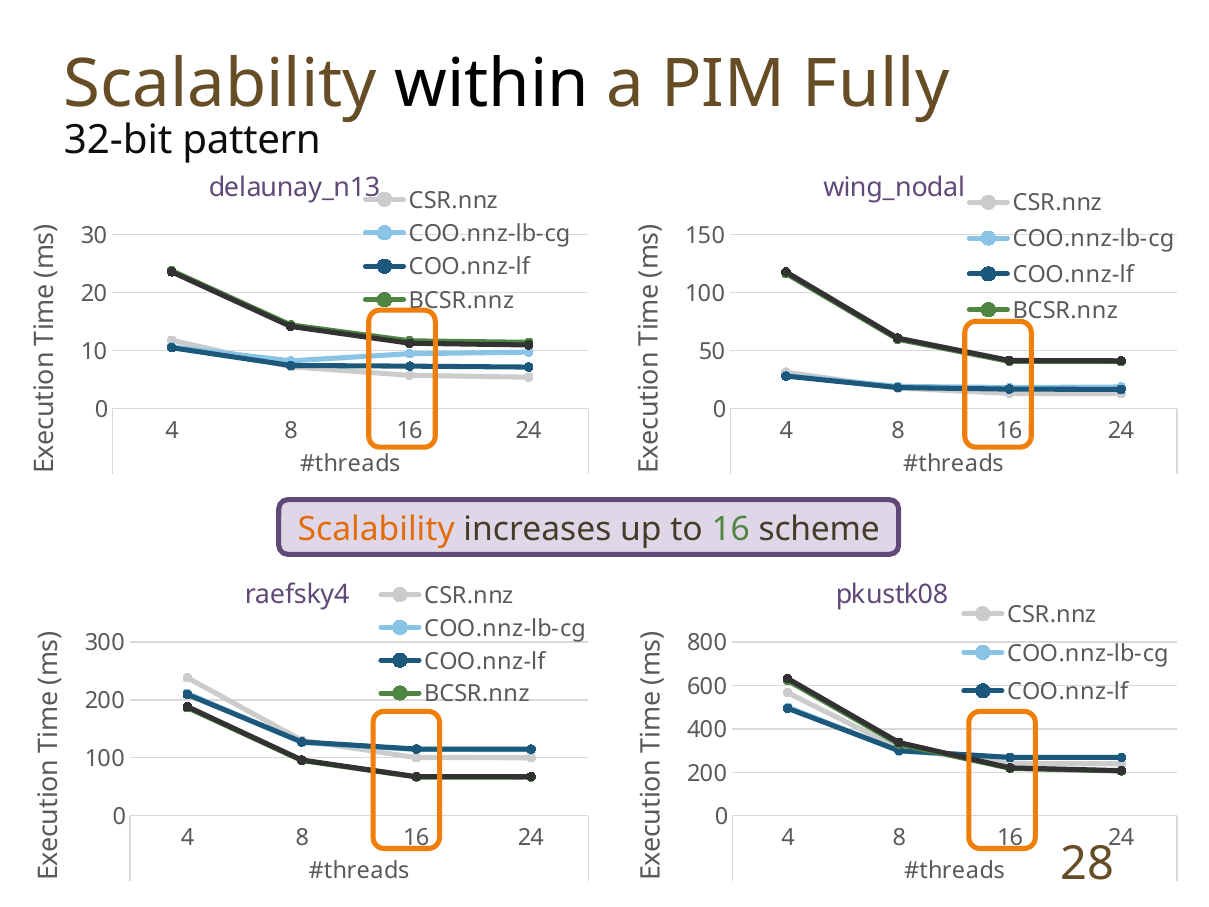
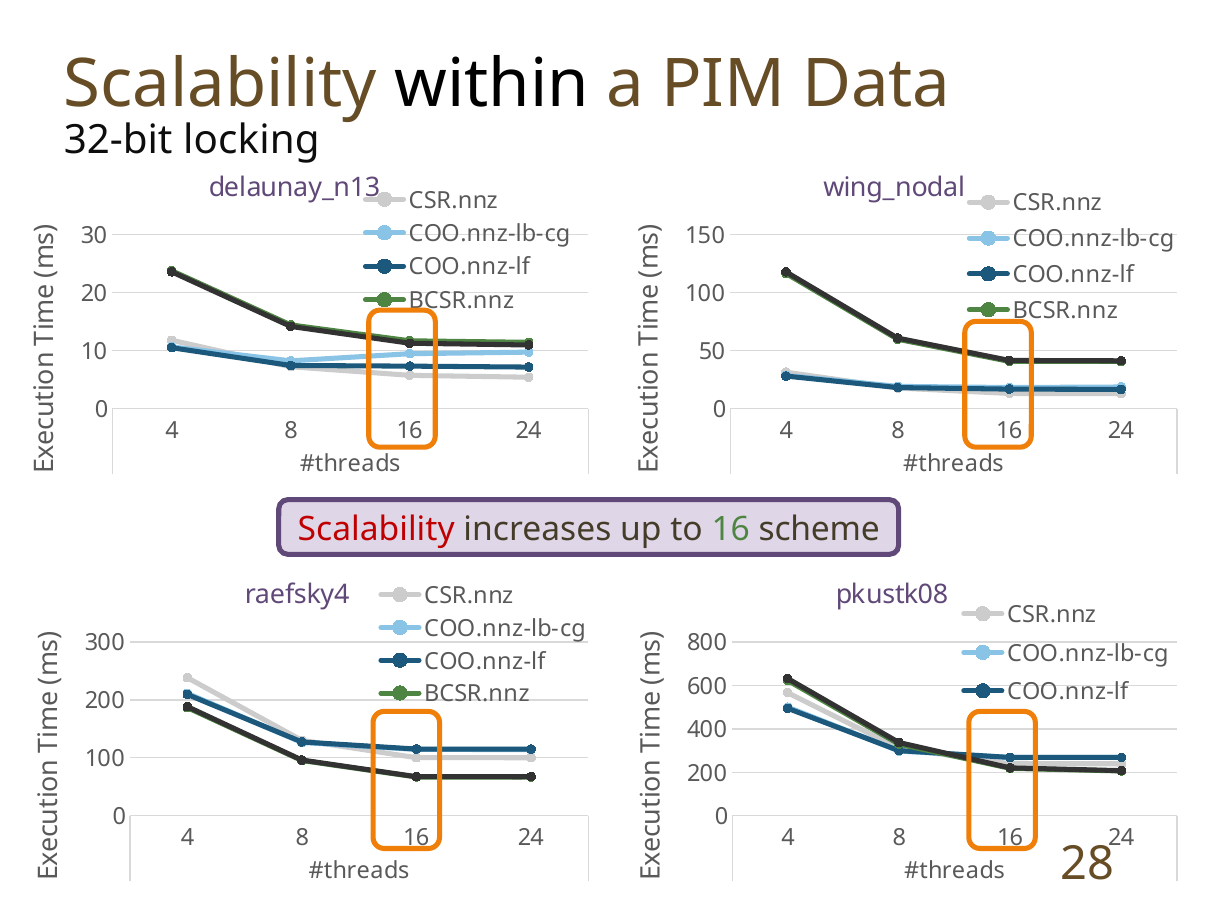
Fully: Fully -> Data
pattern: pattern -> locking
Scalability at (376, 529) colour: orange -> red
